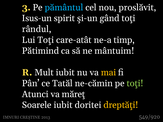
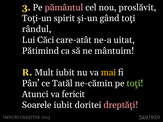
pământul colour: light blue -> pink
Isus-un: Isus-un -> Toţi-un
Lui Toţi: Toţi -> Căci
timp: timp -> uitat
măreţ: măreţ -> fericit
dreptăţi colour: yellow -> pink
